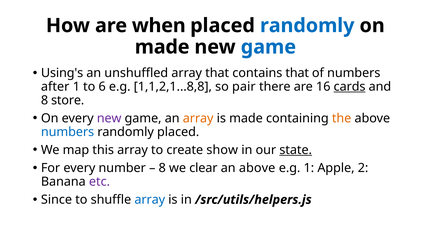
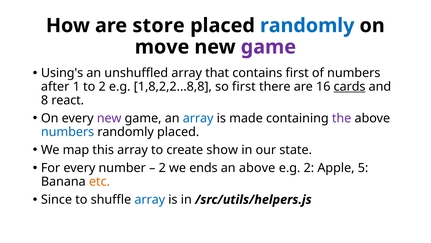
when: when -> store
made at (162, 47): made -> move
game at (268, 47) colour: blue -> purple
contains that: that -> first
to 6: 6 -> 2
1,1,2,1...8,8: 1,1,2,1...8,8 -> 1,8,2,2...8,8
so pair: pair -> first
store: store -> react
array at (198, 118) colour: orange -> blue
the colour: orange -> purple
state underline: present -> none
8 at (162, 168): 8 -> 2
clear: clear -> ends
e.g 1: 1 -> 2
2: 2 -> 5
etc colour: purple -> orange
